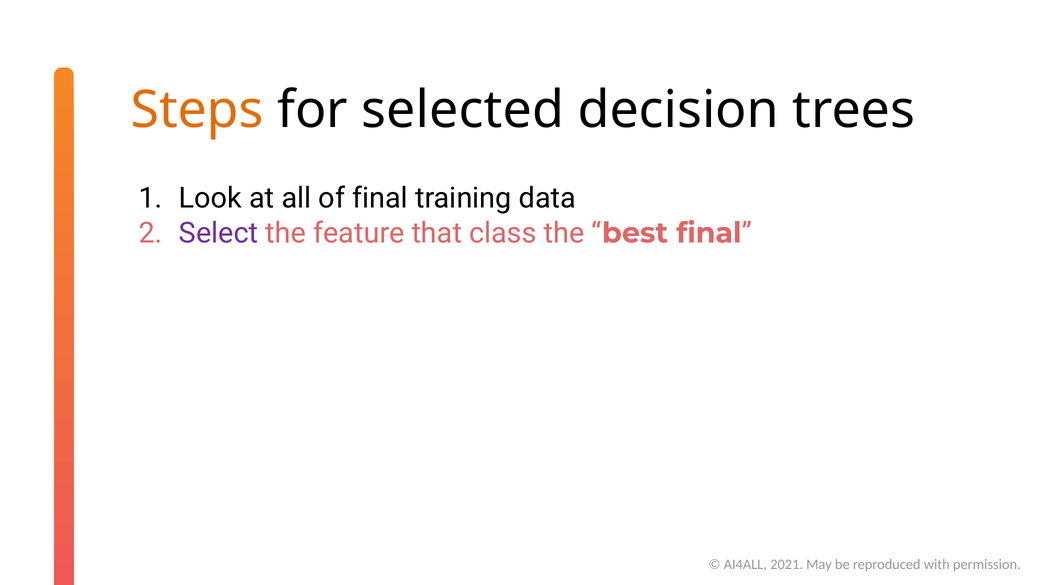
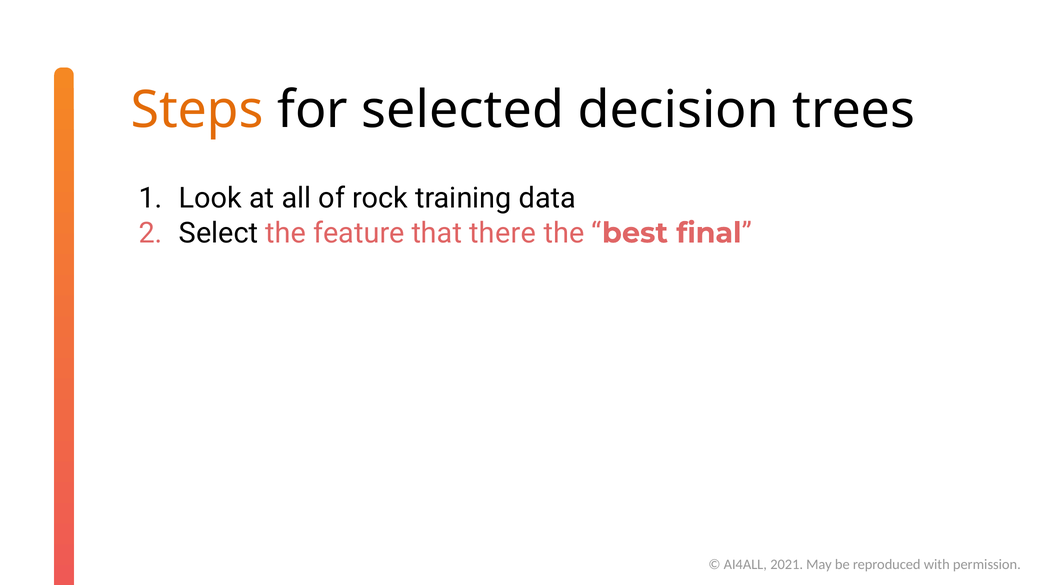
of final: final -> rock
Select colour: purple -> black
class: class -> there
